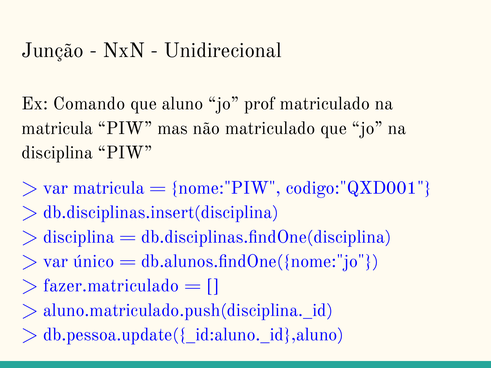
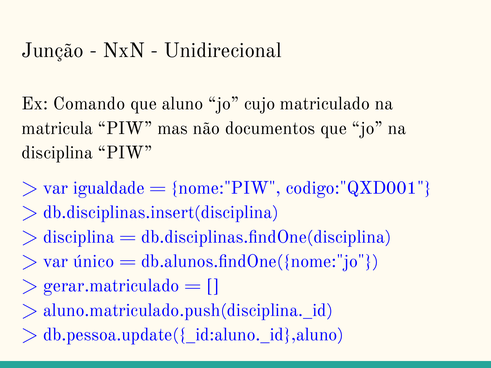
prof: prof -> cujo
não matriculado: matriculado -> documentos
var matricula: matricula -> igualdade
fazer.matriculado: fazer.matriculado -> gerar.matriculado
